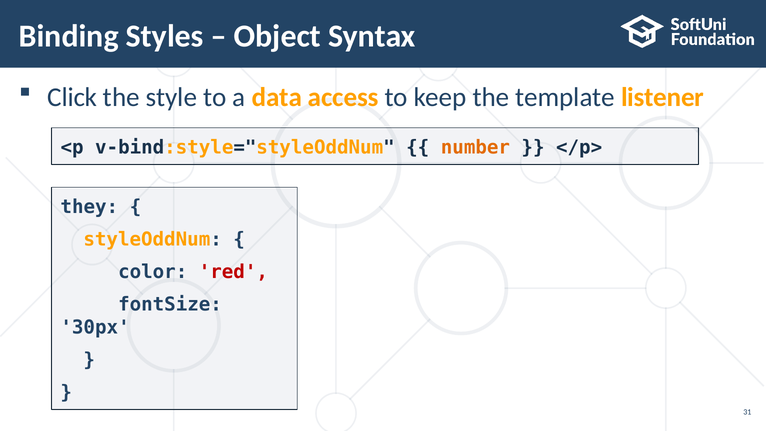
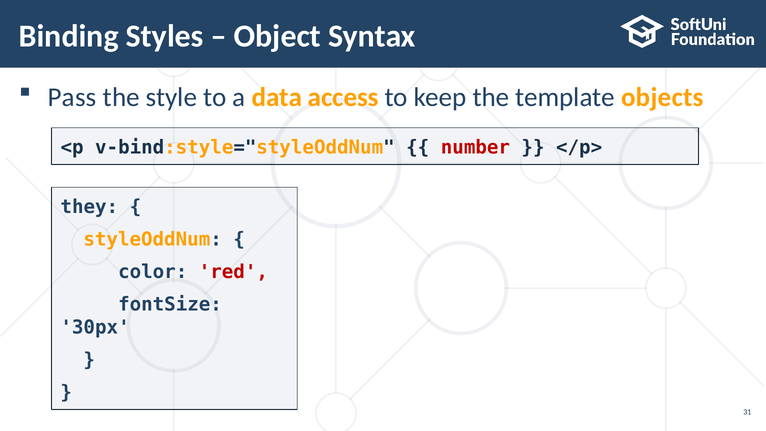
Click: Click -> Pass
listener: listener -> objects
number colour: orange -> red
